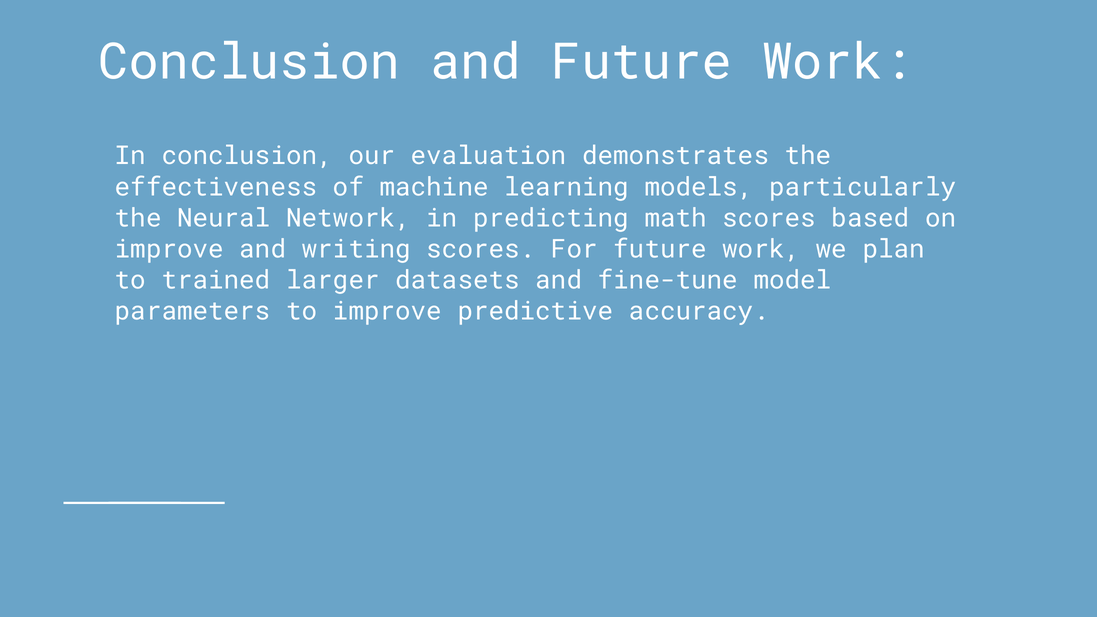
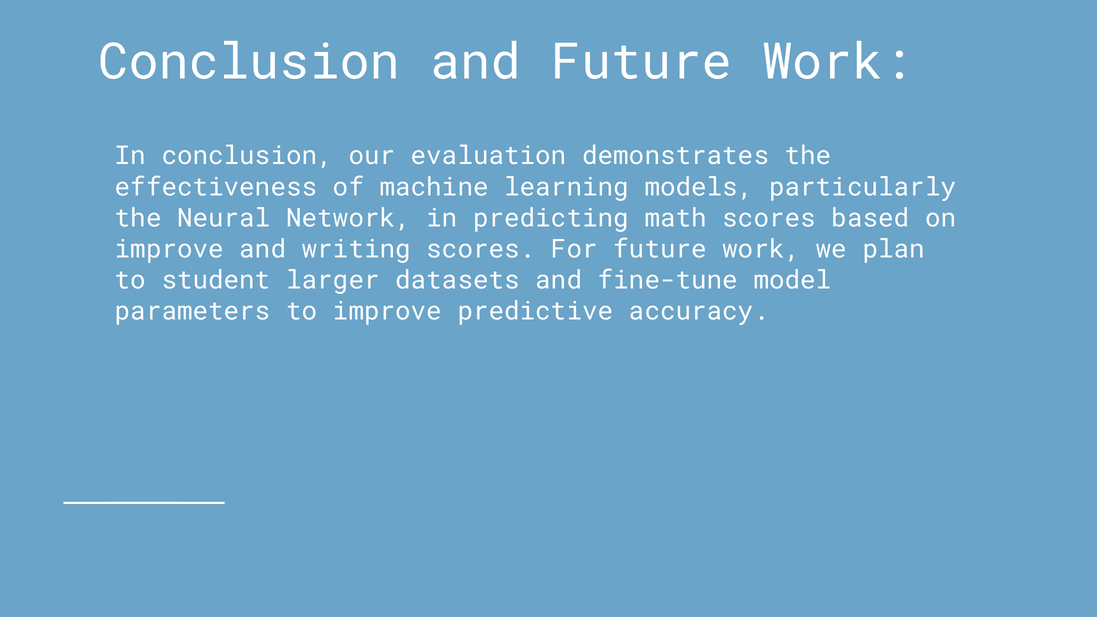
trained: trained -> student
